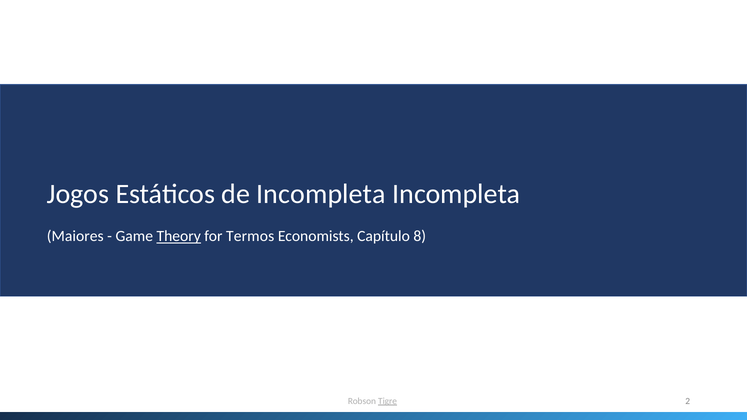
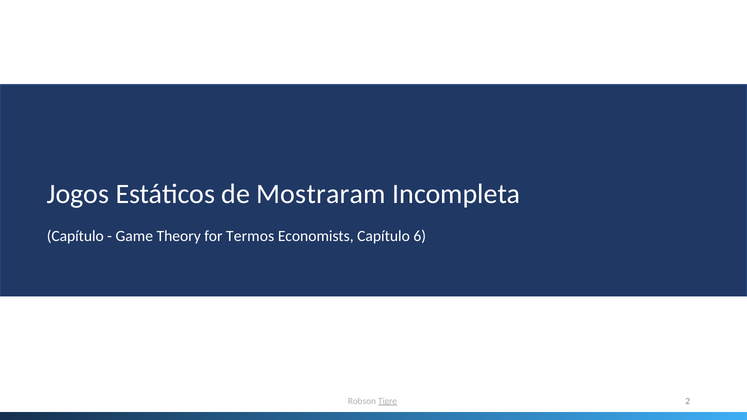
de Incompleta: Incompleta -> Mostraram
Maiores at (75, 236): Maiores -> Capítulo
Theory underline: present -> none
8: 8 -> 6
